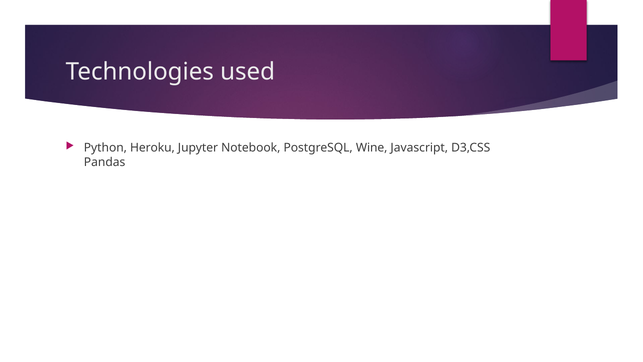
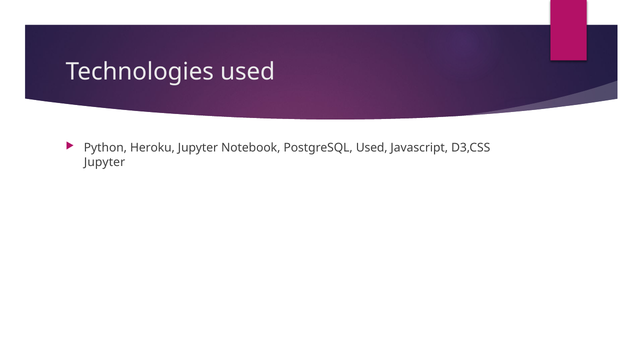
PostgreSQL Wine: Wine -> Used
Pandas at (105, 162): Pandas -> Jupyter
